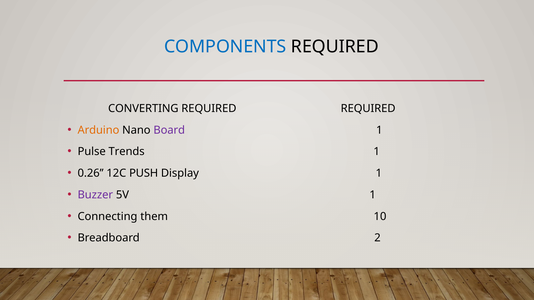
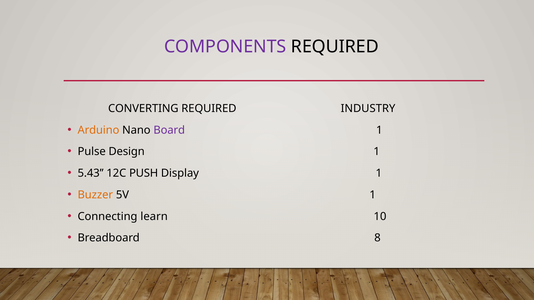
COMPONENTS colour: blue -> purple
REQUIRED REQUIRED: REQUIRED -> INDUSTRY
Trends: Trends -> Design
0.26: 0.26 -> 5.43
Buzzer colour: purple -> orange
them: them -> learn
2: 2 -> 8
